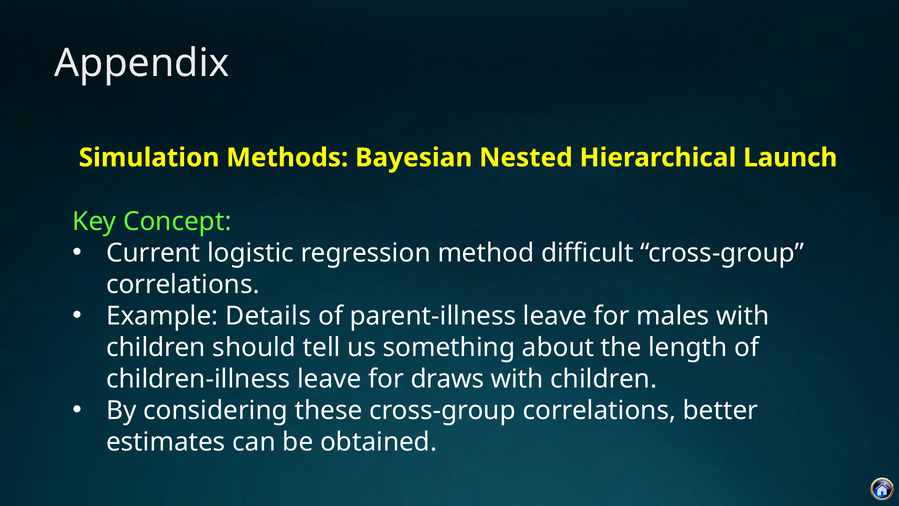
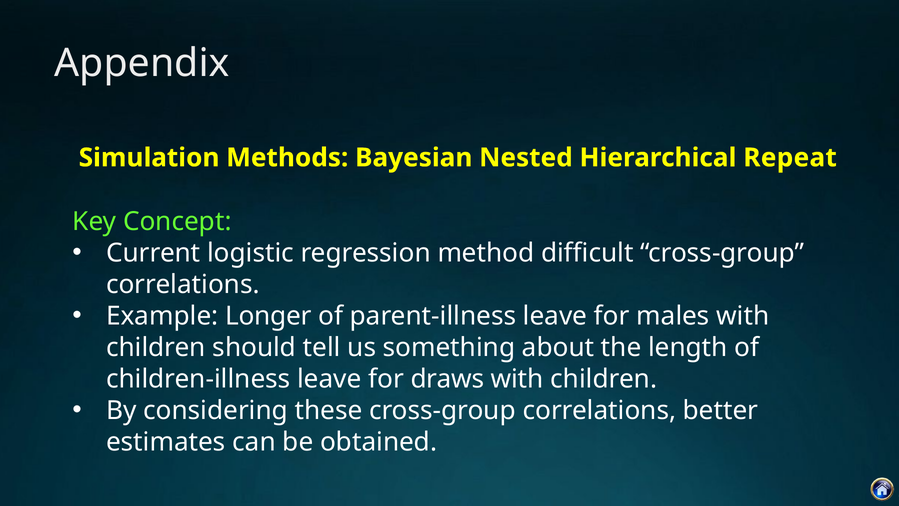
Launch: Launch -> Repeat
Details: Details -> Longer
